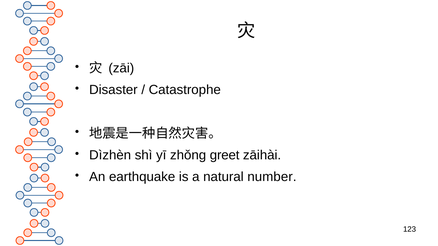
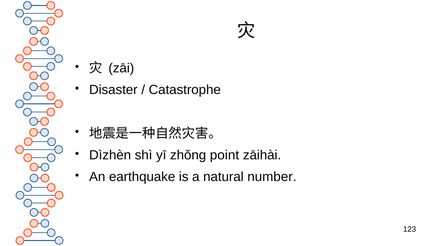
greet: greet -> point
